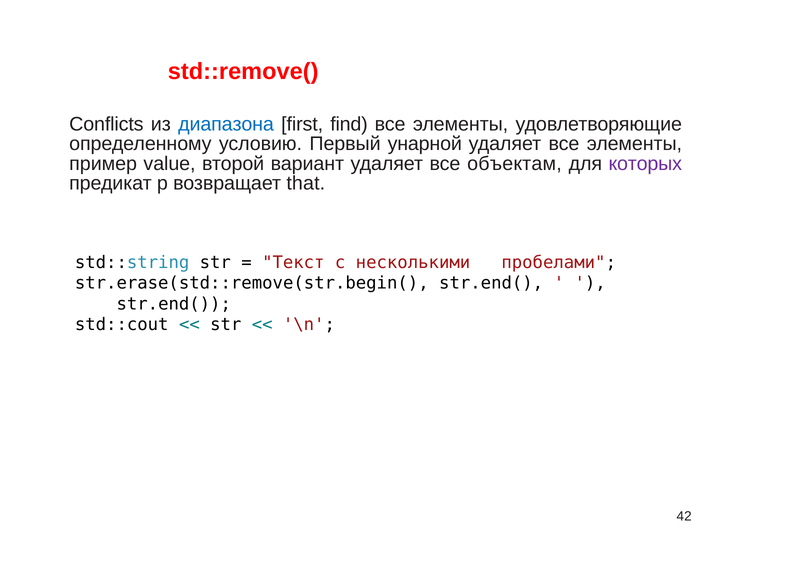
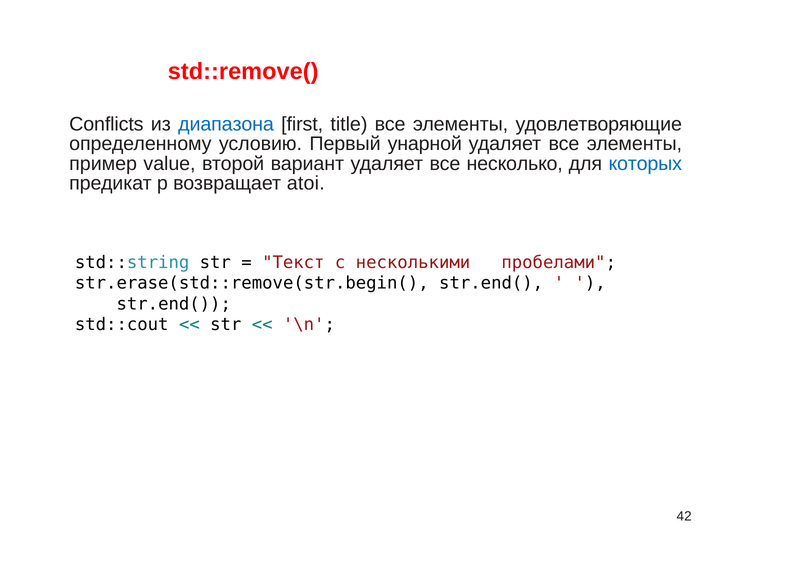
find: find -> title
объектам: объектам -> несколько
которых colour: purple -> blue
that: that -> atoi
